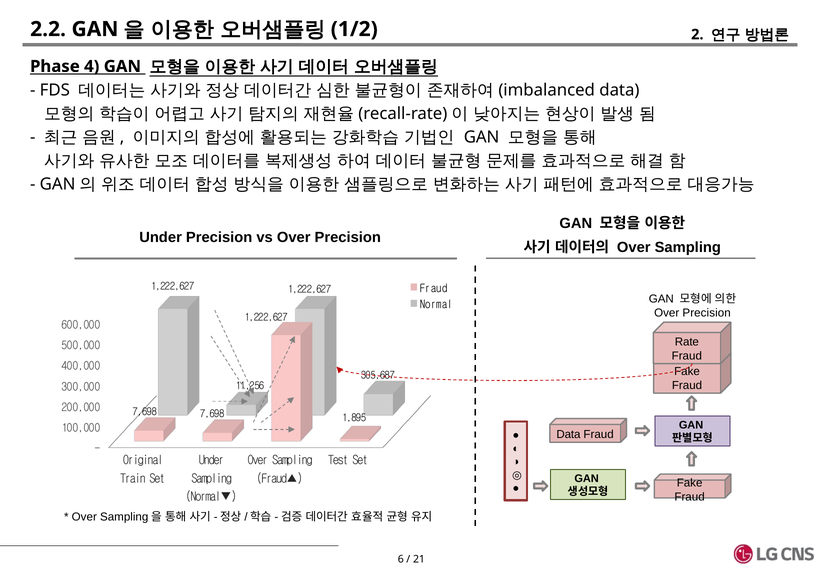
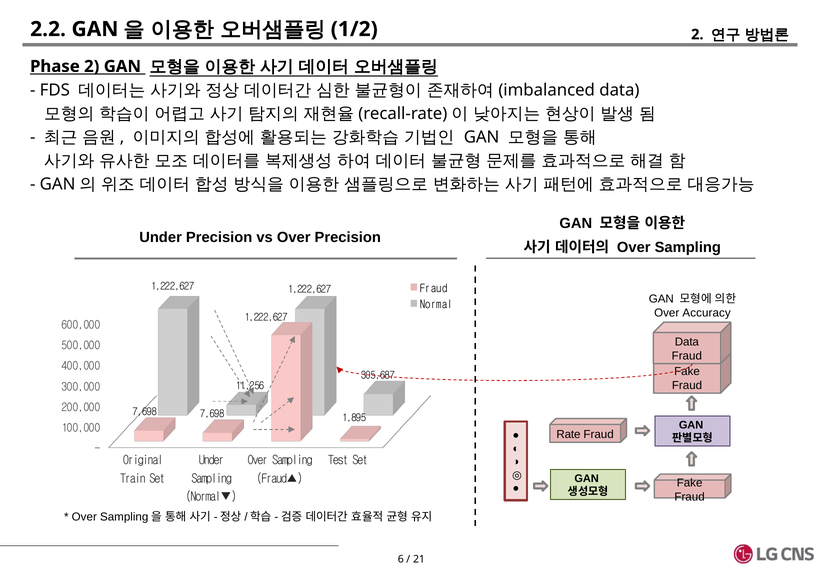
Phase 4: 4 -> 2
Precision at (707, 313): Precision -> Accuracy
Rate at (687, 342): Rate -> Data
Data at (568, 434): Data -> Rate
